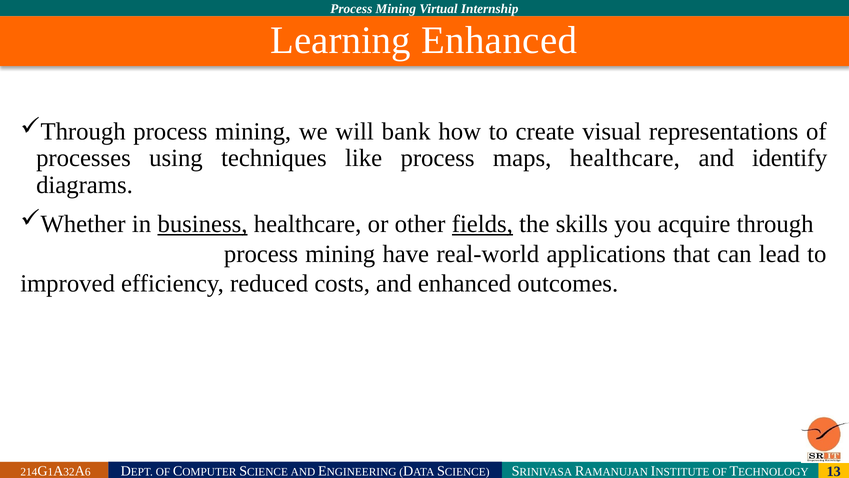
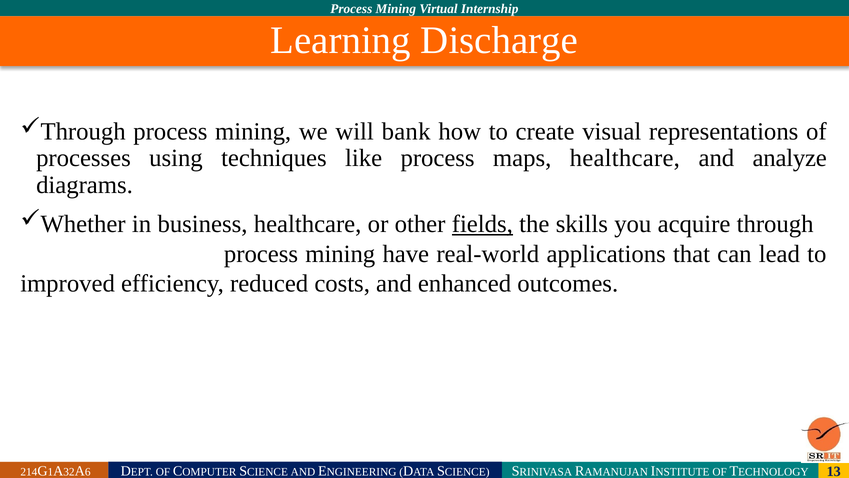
Learning Enhanced: Enhanced -> Discharge
identify: identify -> analyze
business underline: present -> none
